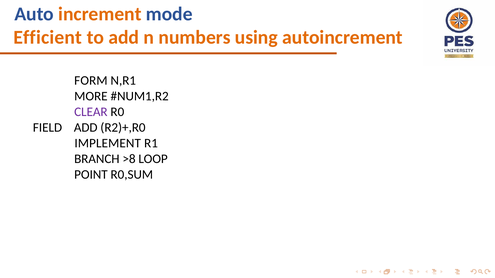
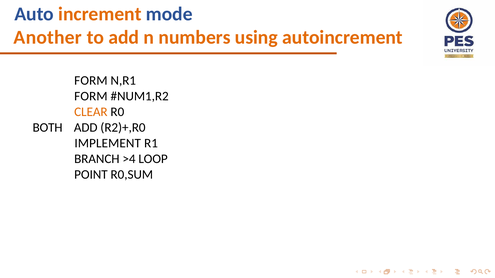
Efficient: Efficient -> Another
MORE at (91, 96): MORE -> FORM
CLEAR colour: purple -> orange
FIELD: FIELD -> BOTH
>8: >8 -> >4
